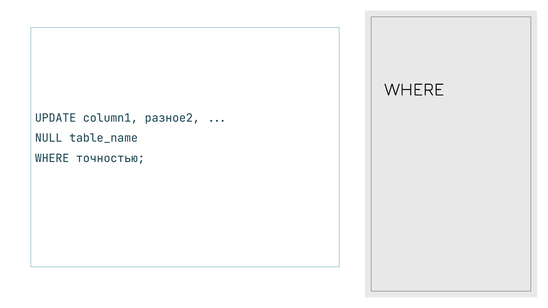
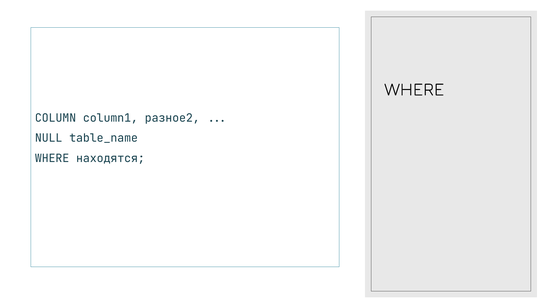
UPDATE: UPDATE -> COLUMN
точностью: точностью -> находятся
